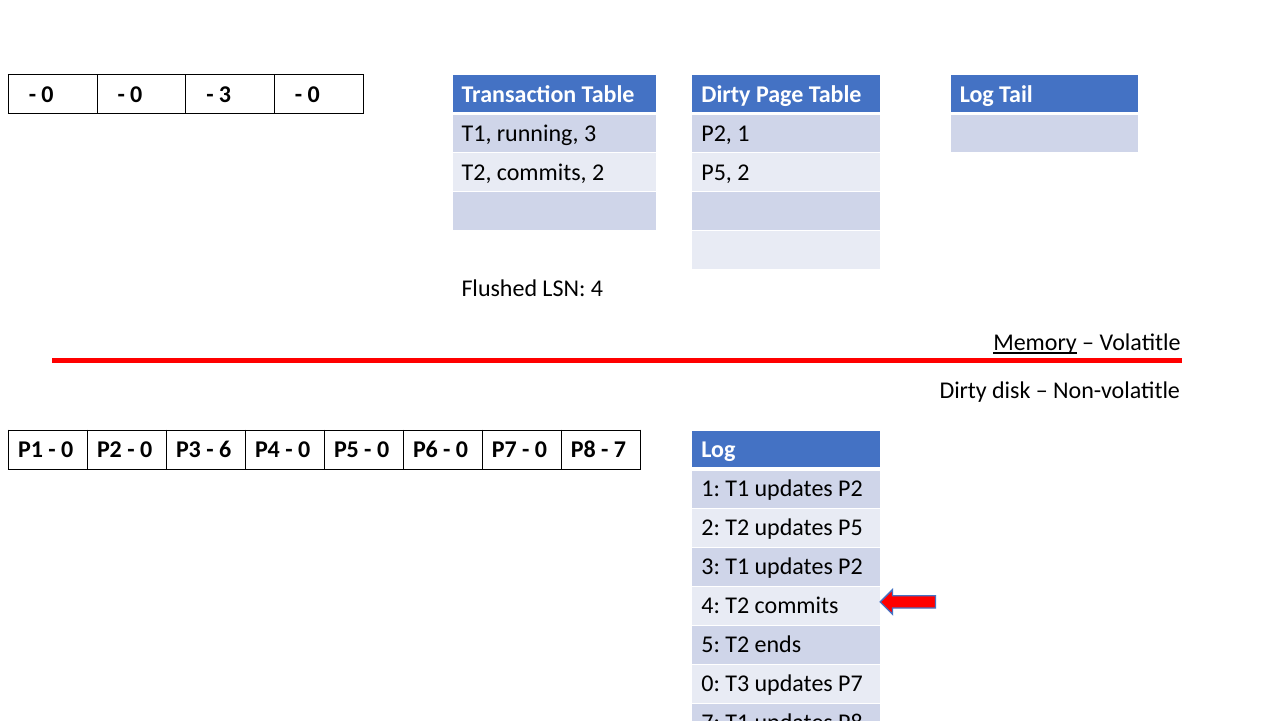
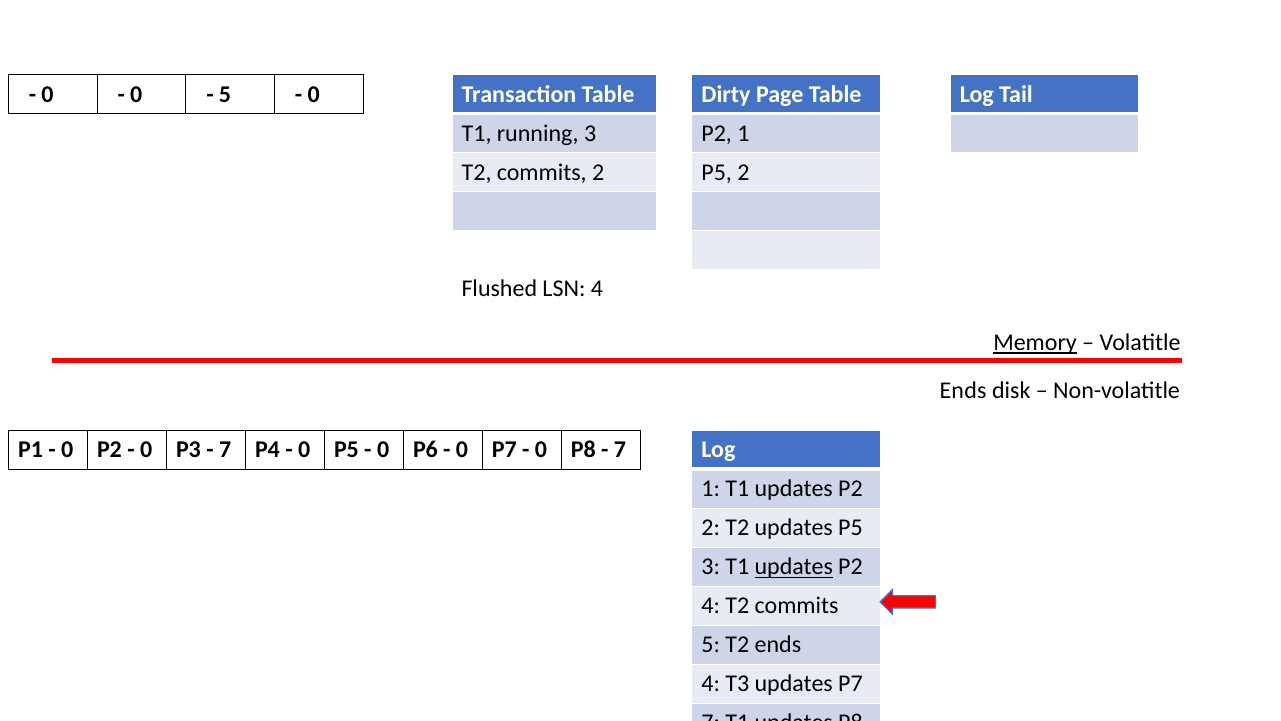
3 at (225, 95): 3 -> 5
Dirty at (963, 390): Dirty -> Ends
6 at (225, 450): 6 -> 7
updates at (794, 567) underline: none -> present
0 at (711, 683): 0 -> 4
